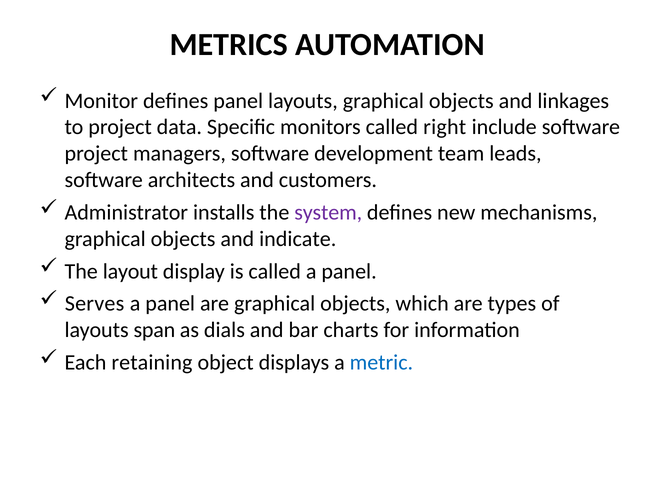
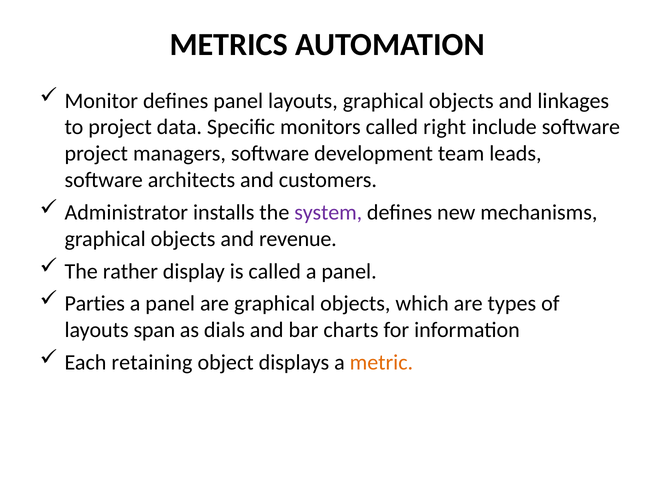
indicate: indicate -> revenue
layout: layout -> rather
Serves: Serves -> Parties
metric colour: blue -> orange
